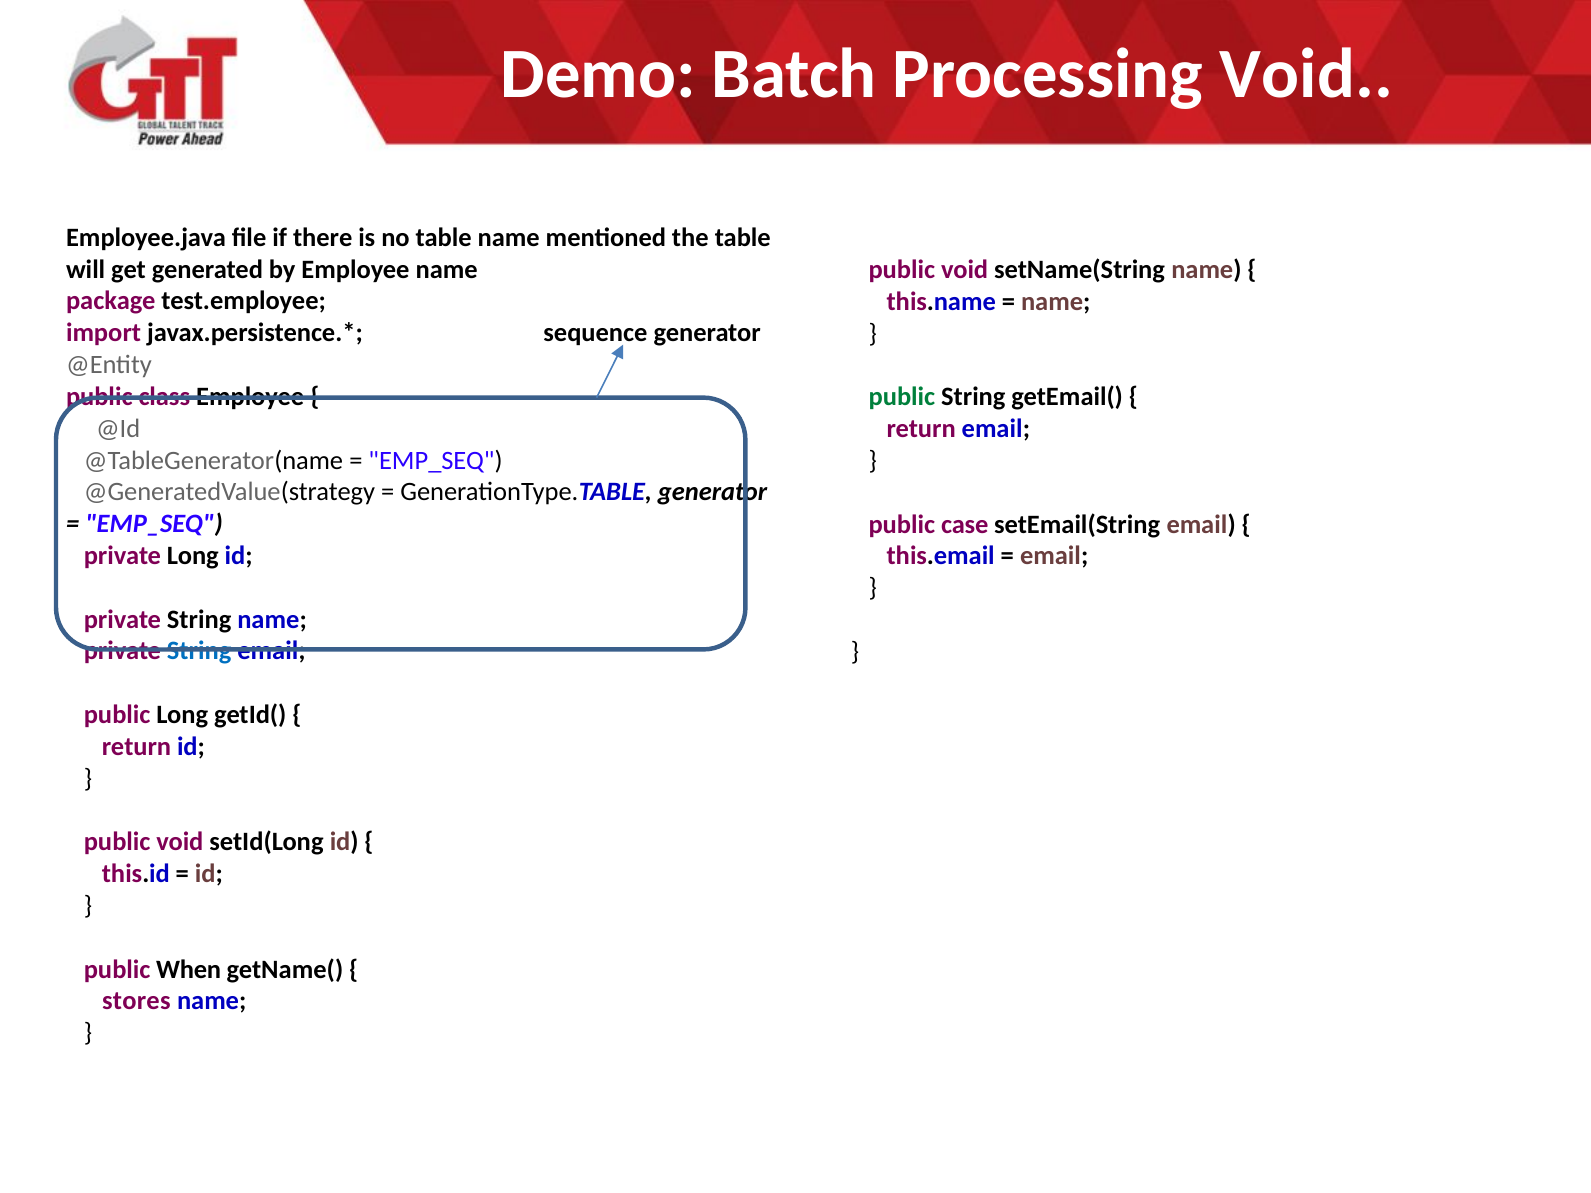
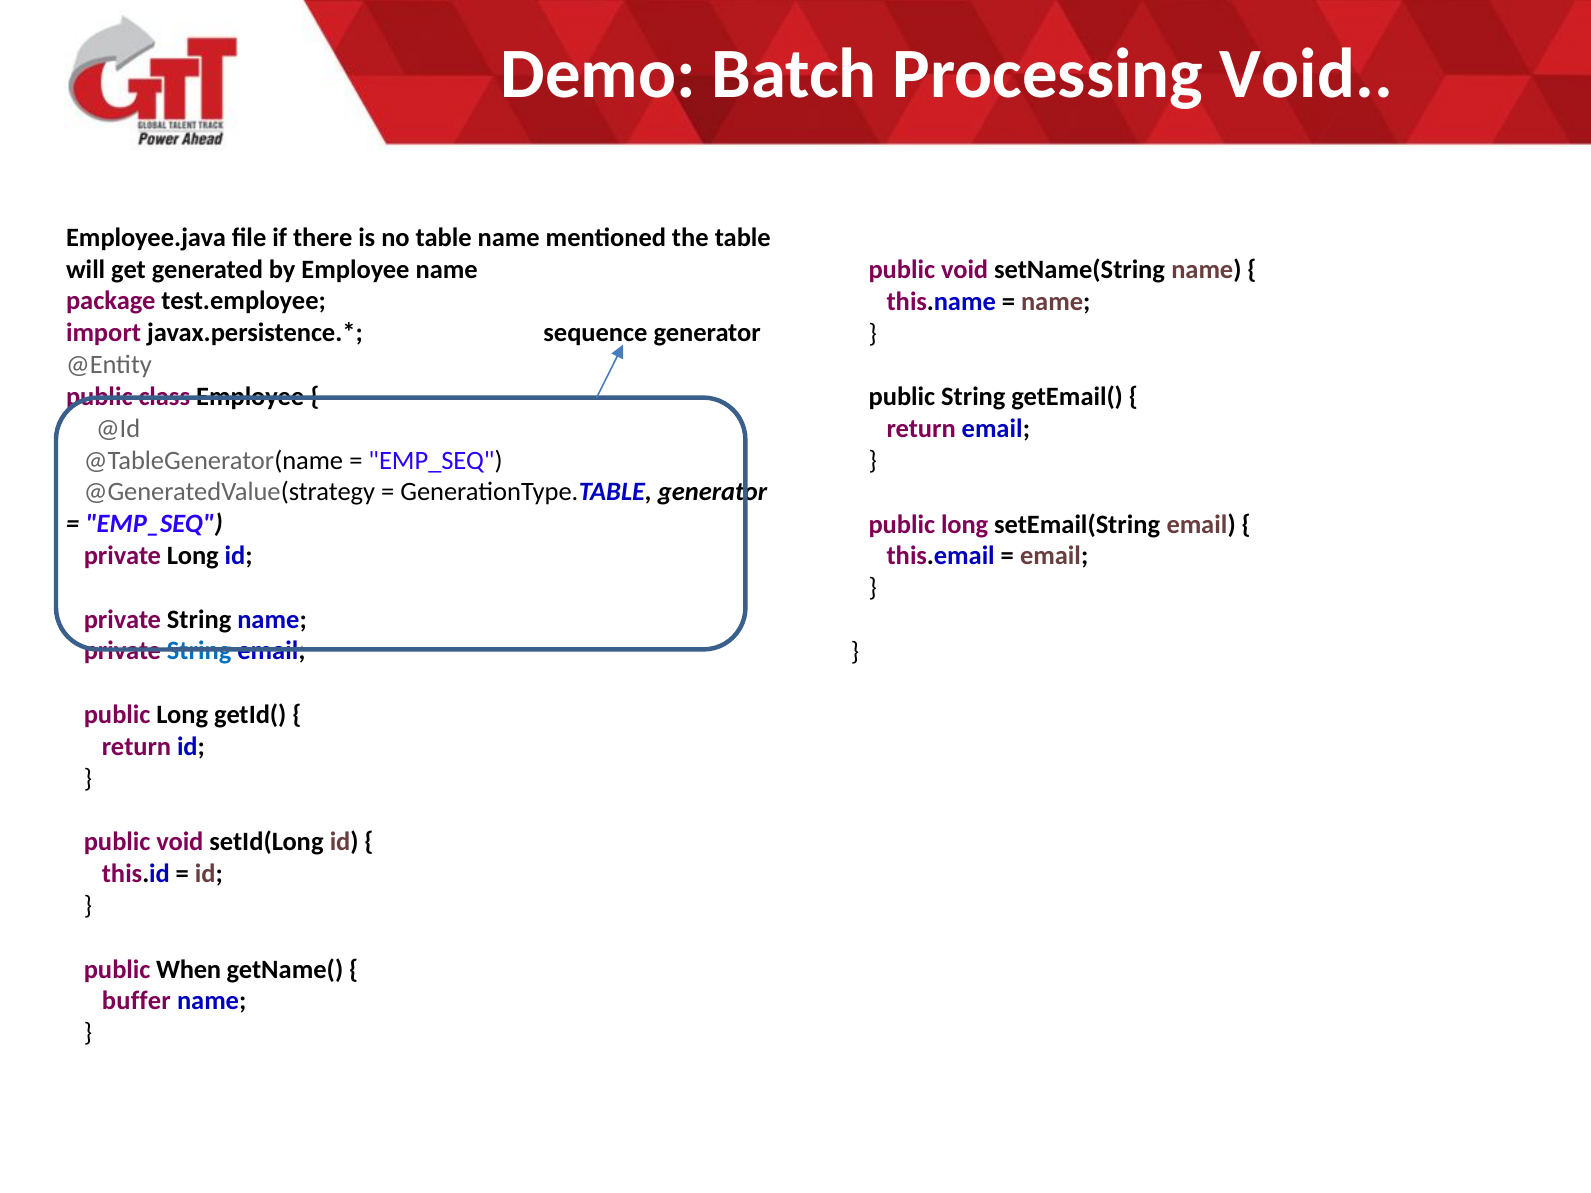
public at (902, 397) colour: green -> black
case at (965, 524): case -> long
stores: stores -> buffer
